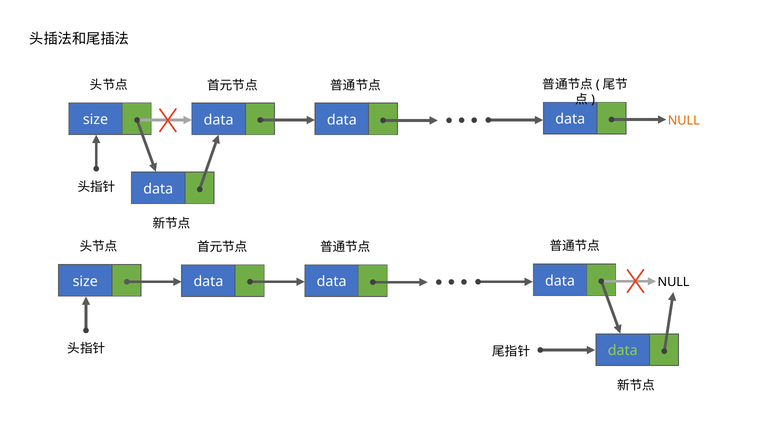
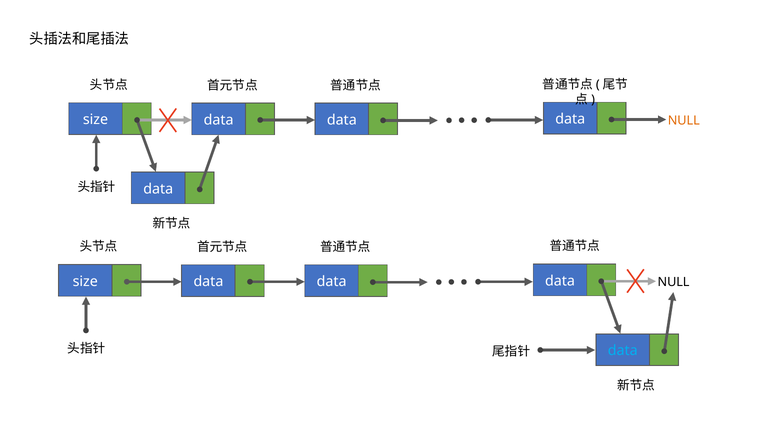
data at (623, 350) colour: light green -> light blue
